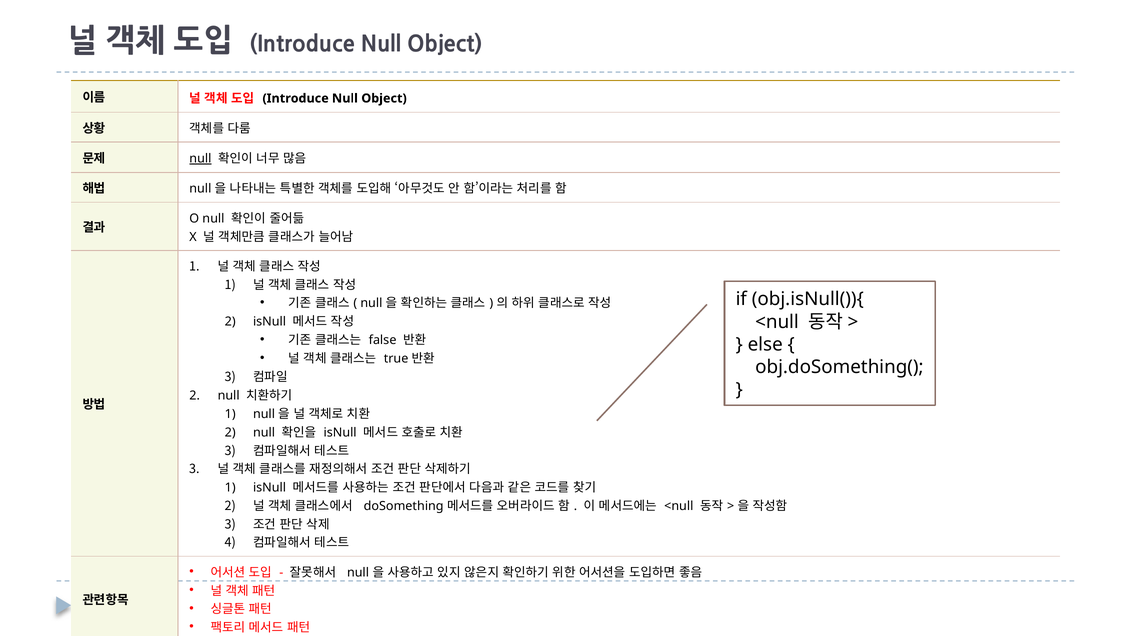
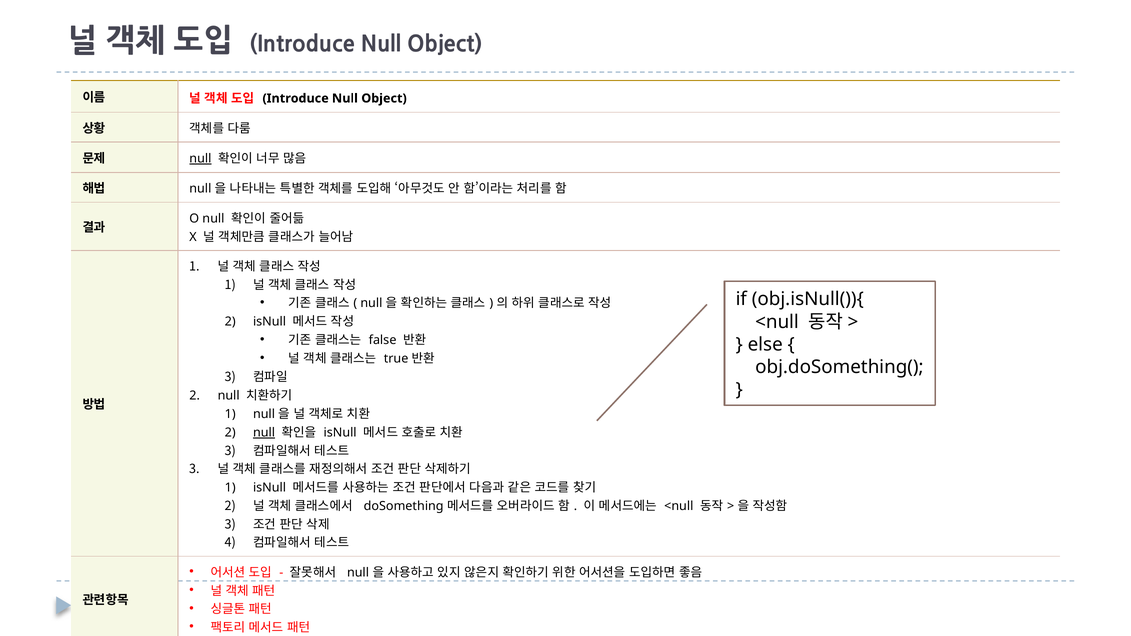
null at (264, 433) underline: none -> present
